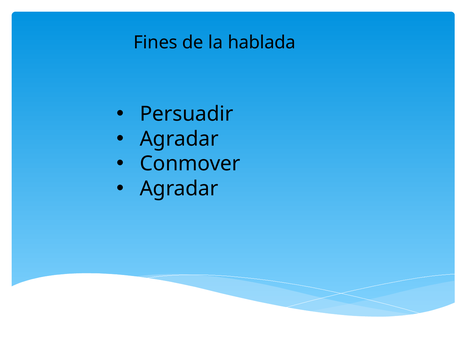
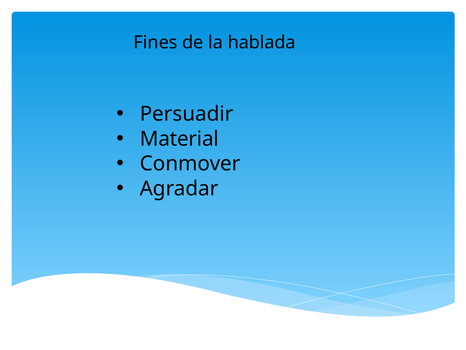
Agradar at (179, 139): Agradar -> Material
